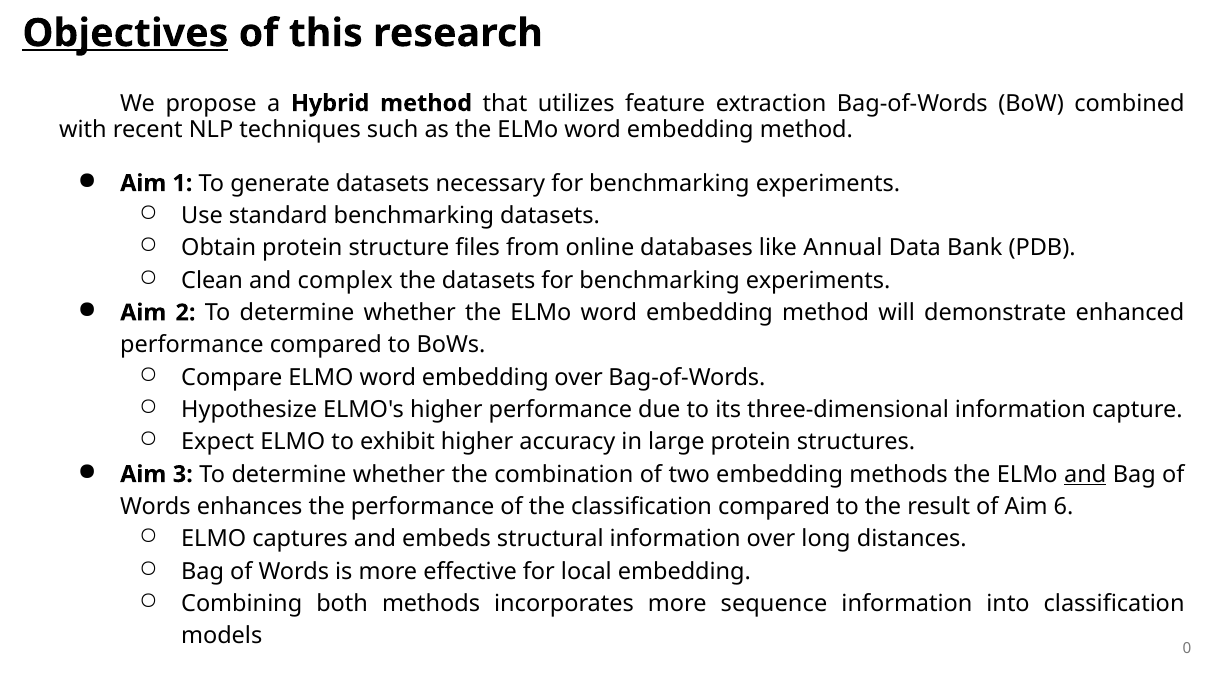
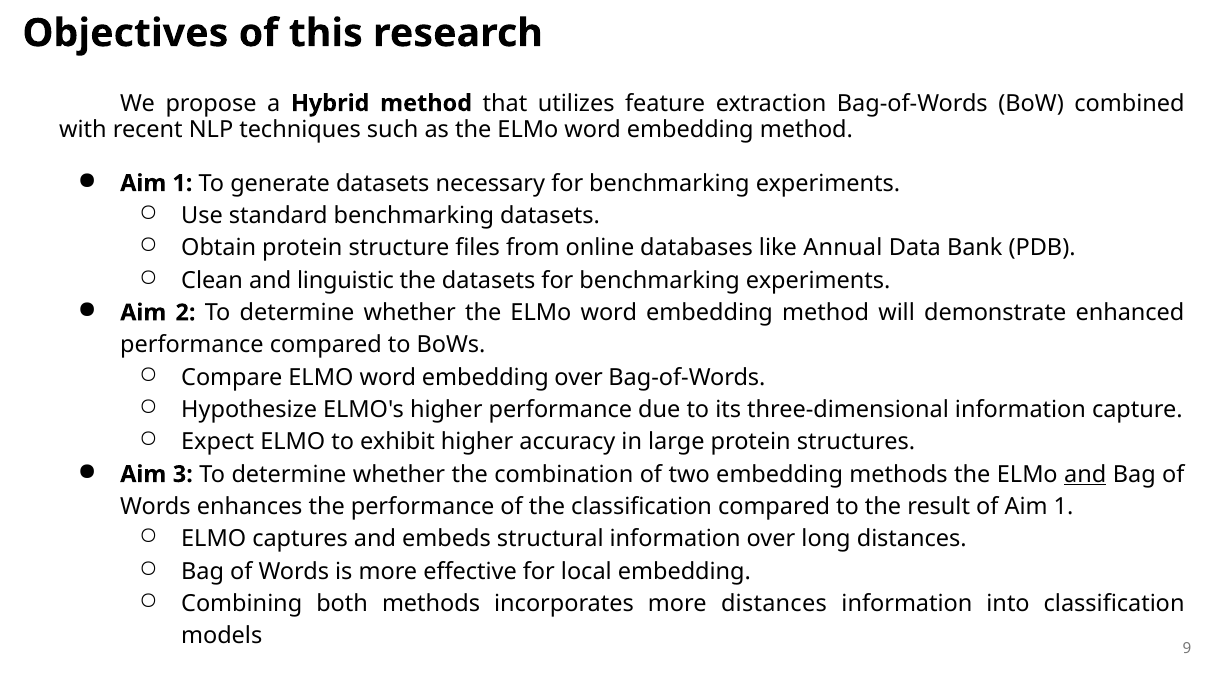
Objectives underline: present -> none
complex: complex -> linguistic
of Aim 6: 6 -> 1
more sequence: sequence -> distances
0: 0 -> 9
